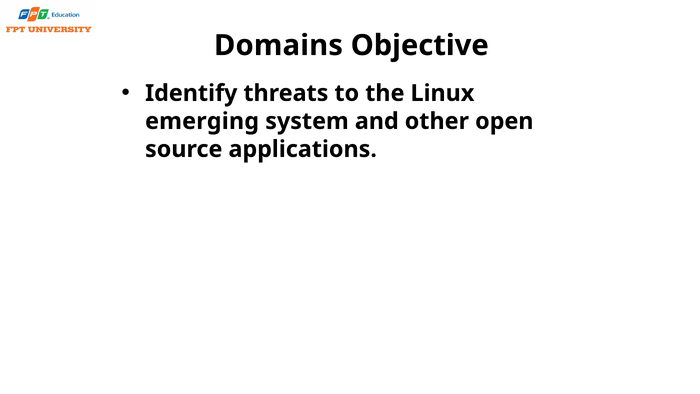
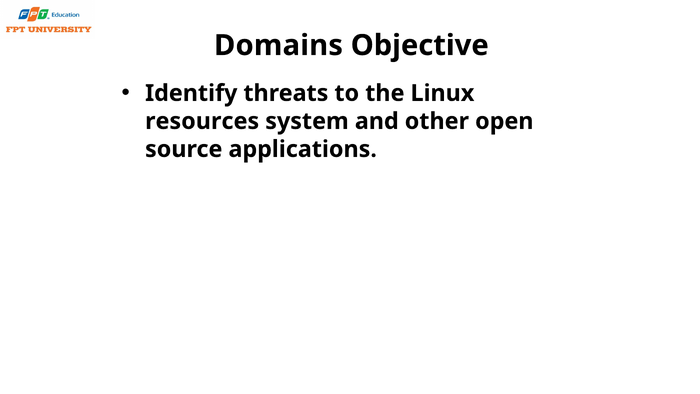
emerging: emerging -> resources
